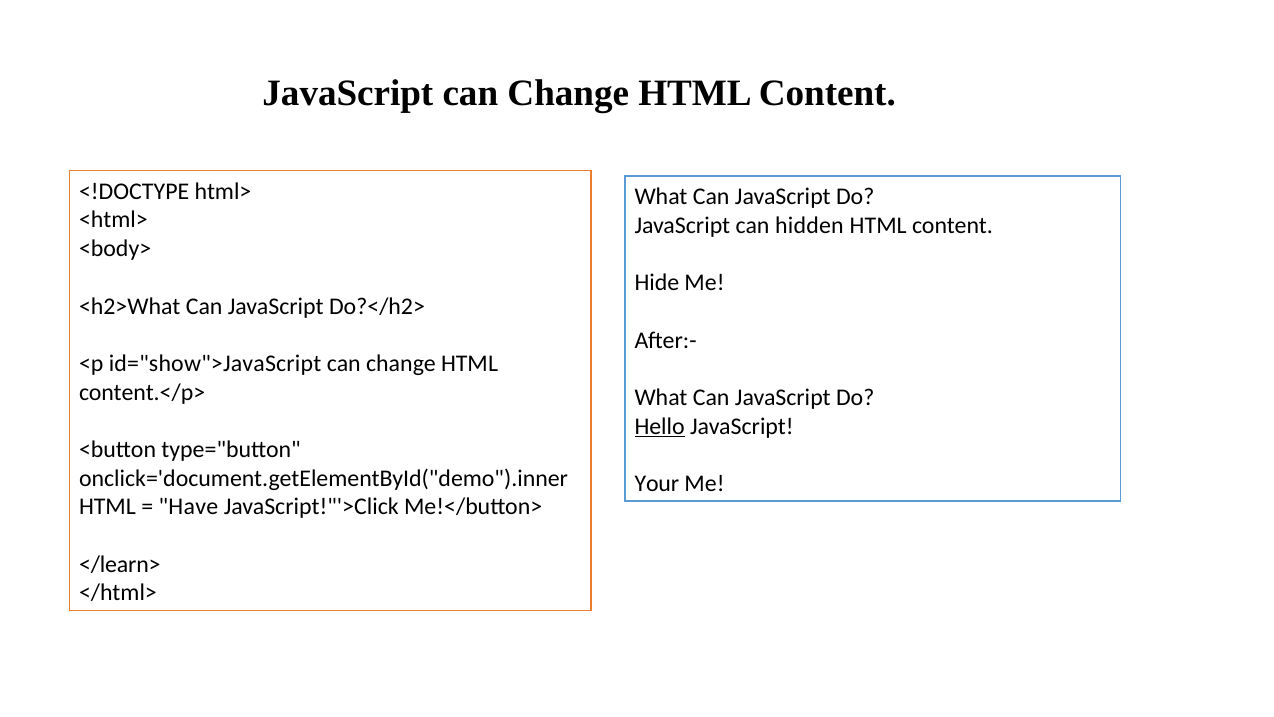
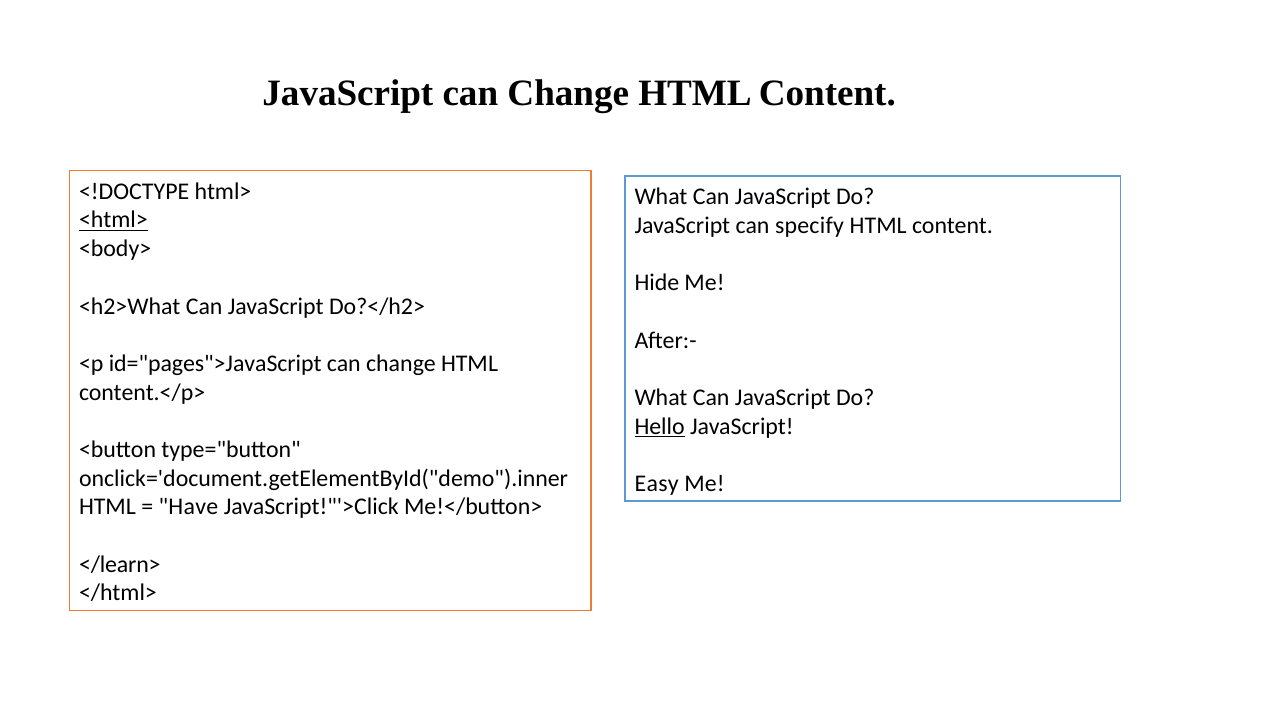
<html> underline: none -> present
hidden: hidden -> specify
id="show">JavaScript: id="show">JavaScript -> id="pages">JavaScript
Your: Your -> Easy
